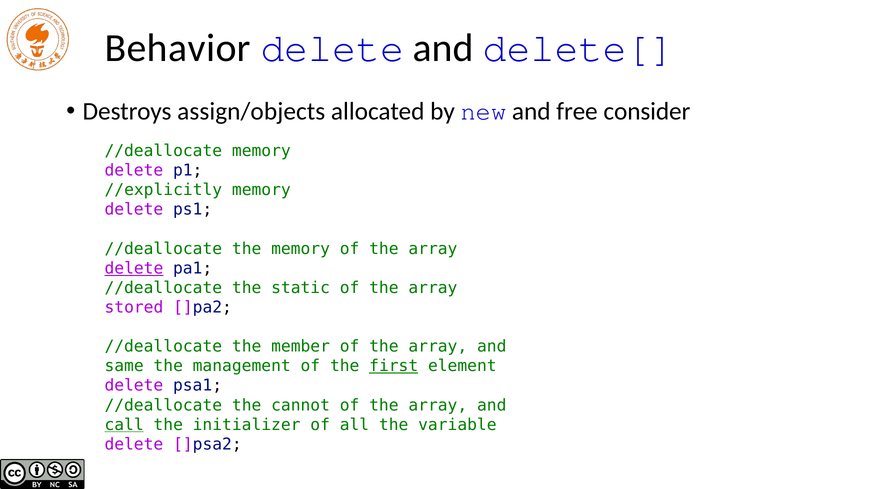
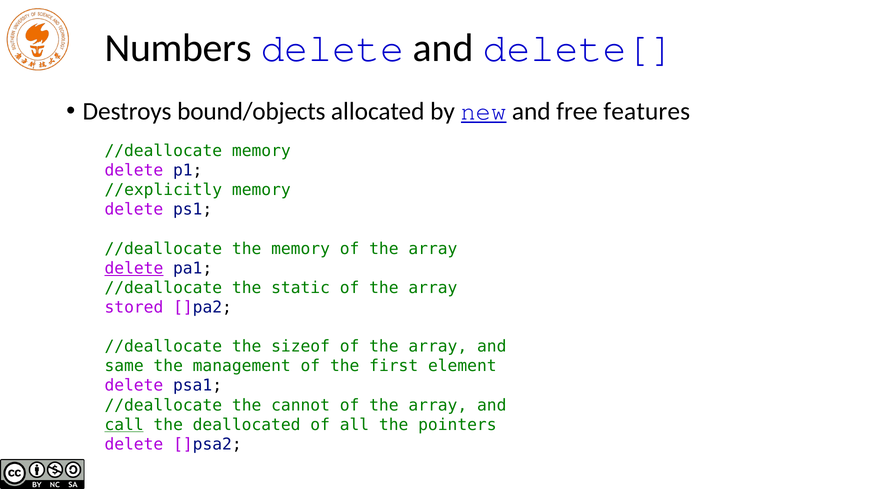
Behavior: Behavior -> Numbers
assign/objects: assign/objects -> bound/objects
new underline: none -> present
consider: consider -> features
member: member -> sizeof
first underline: present -> none
initializer: initializer -> deallocated
variable: variable -> pointers
